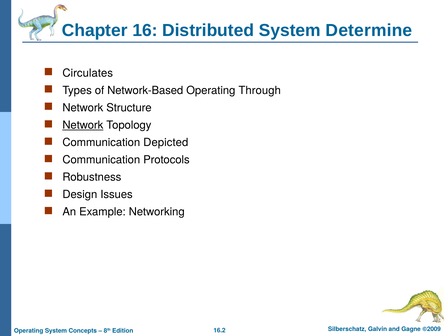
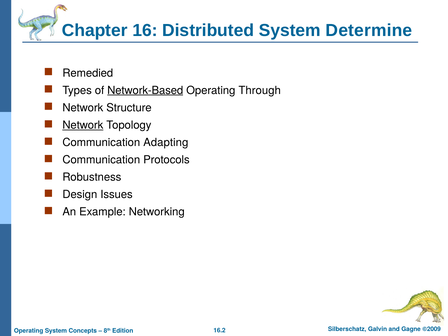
Circulates: Circulates -> Remedied
Network-Based underline: none -> present
Depicted: Depicted -> Adapting
